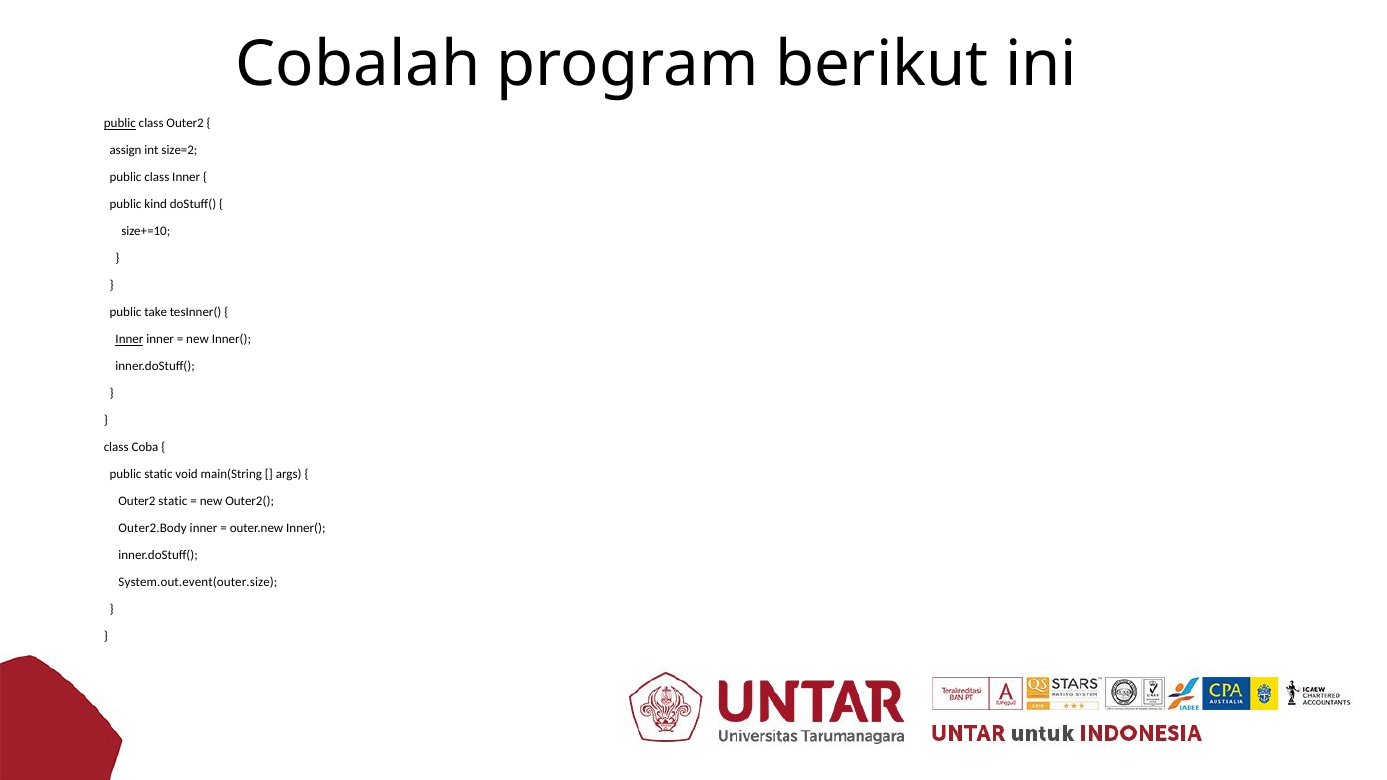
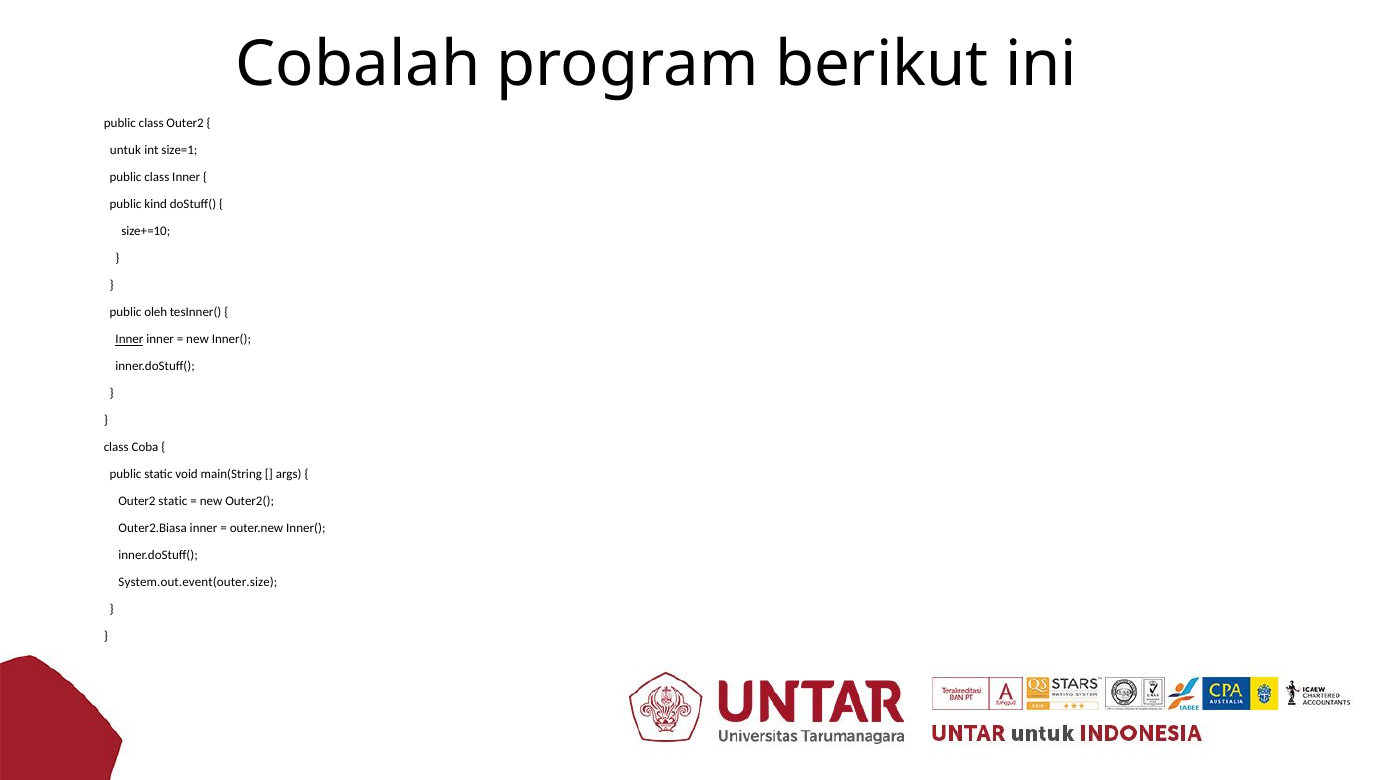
public at (120, 124) underline: present -> none
assign: assign -> untuk
size=2: size=2 -> size=1
take: take -> oleh
Outer2.Body: Outer2.Body -> Outer2.Biasa
